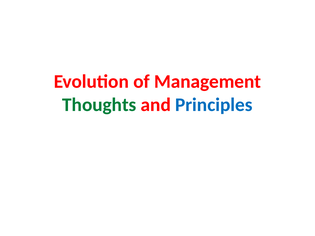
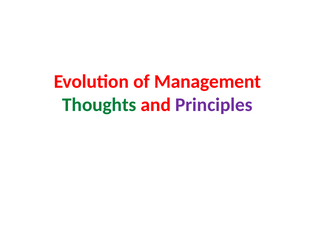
Principles colour: blue -> purple
